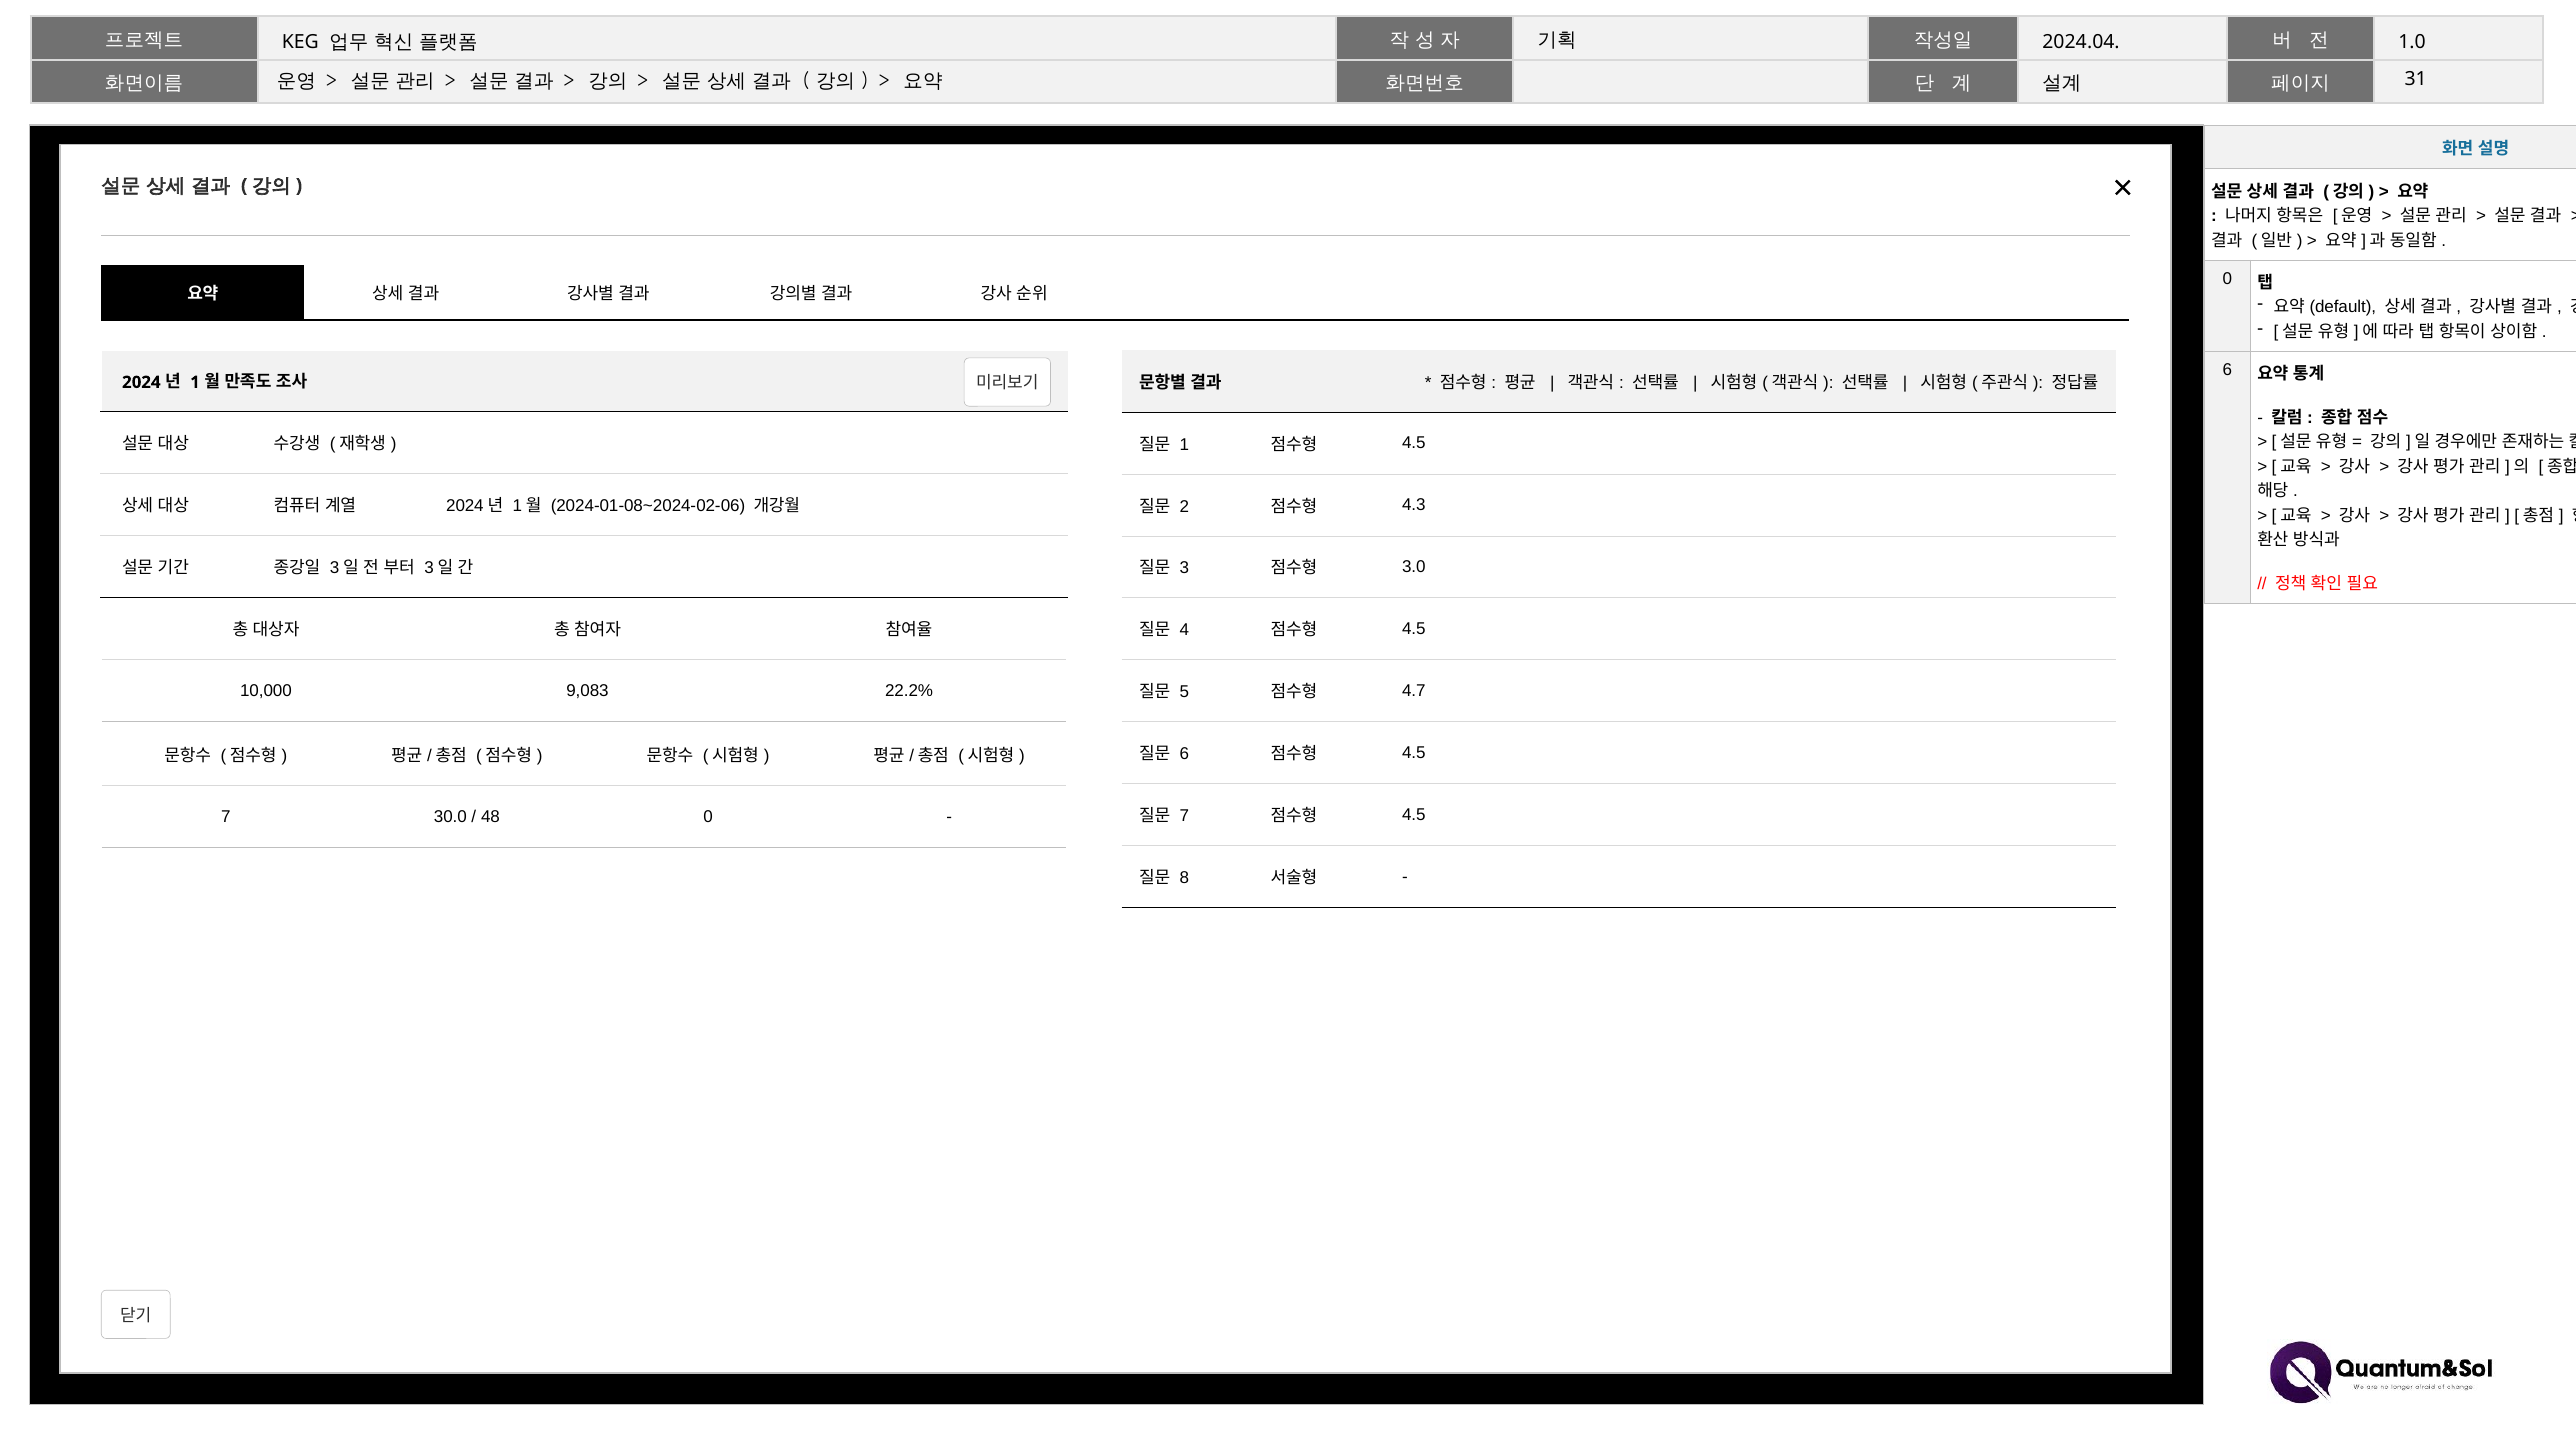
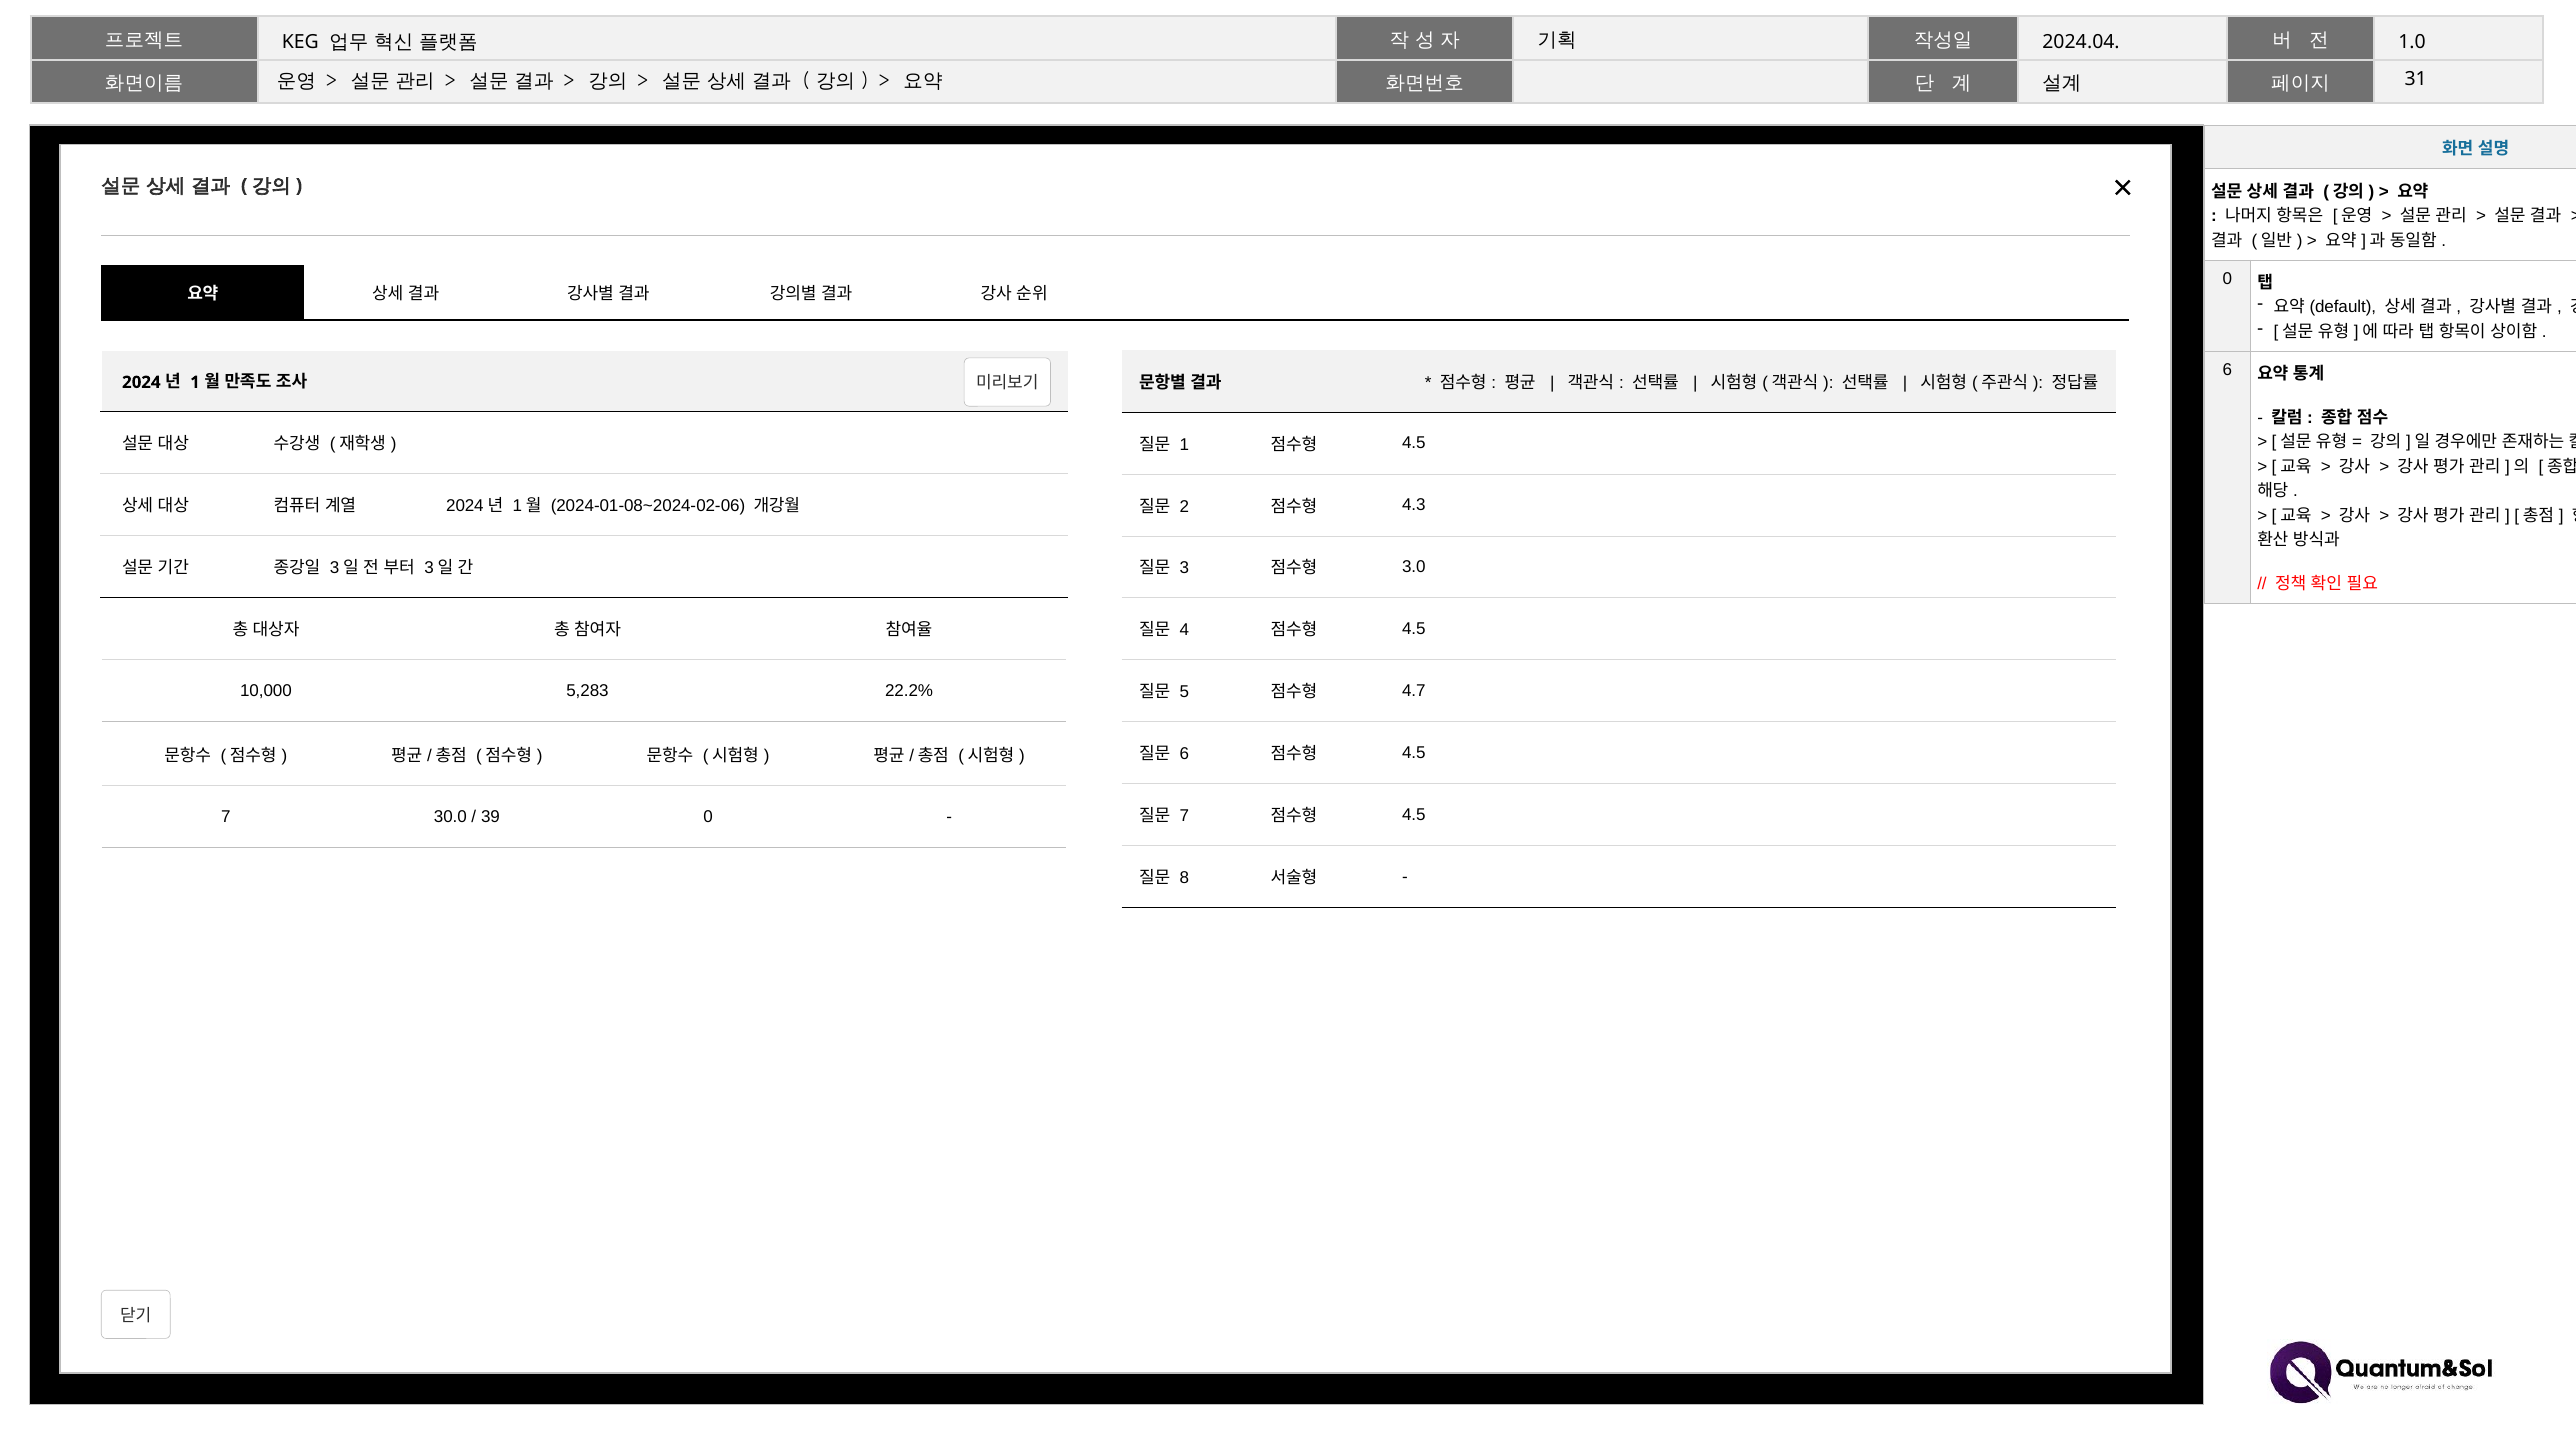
9,083: 9,083 -> 5,283
48: 48 -> 39
